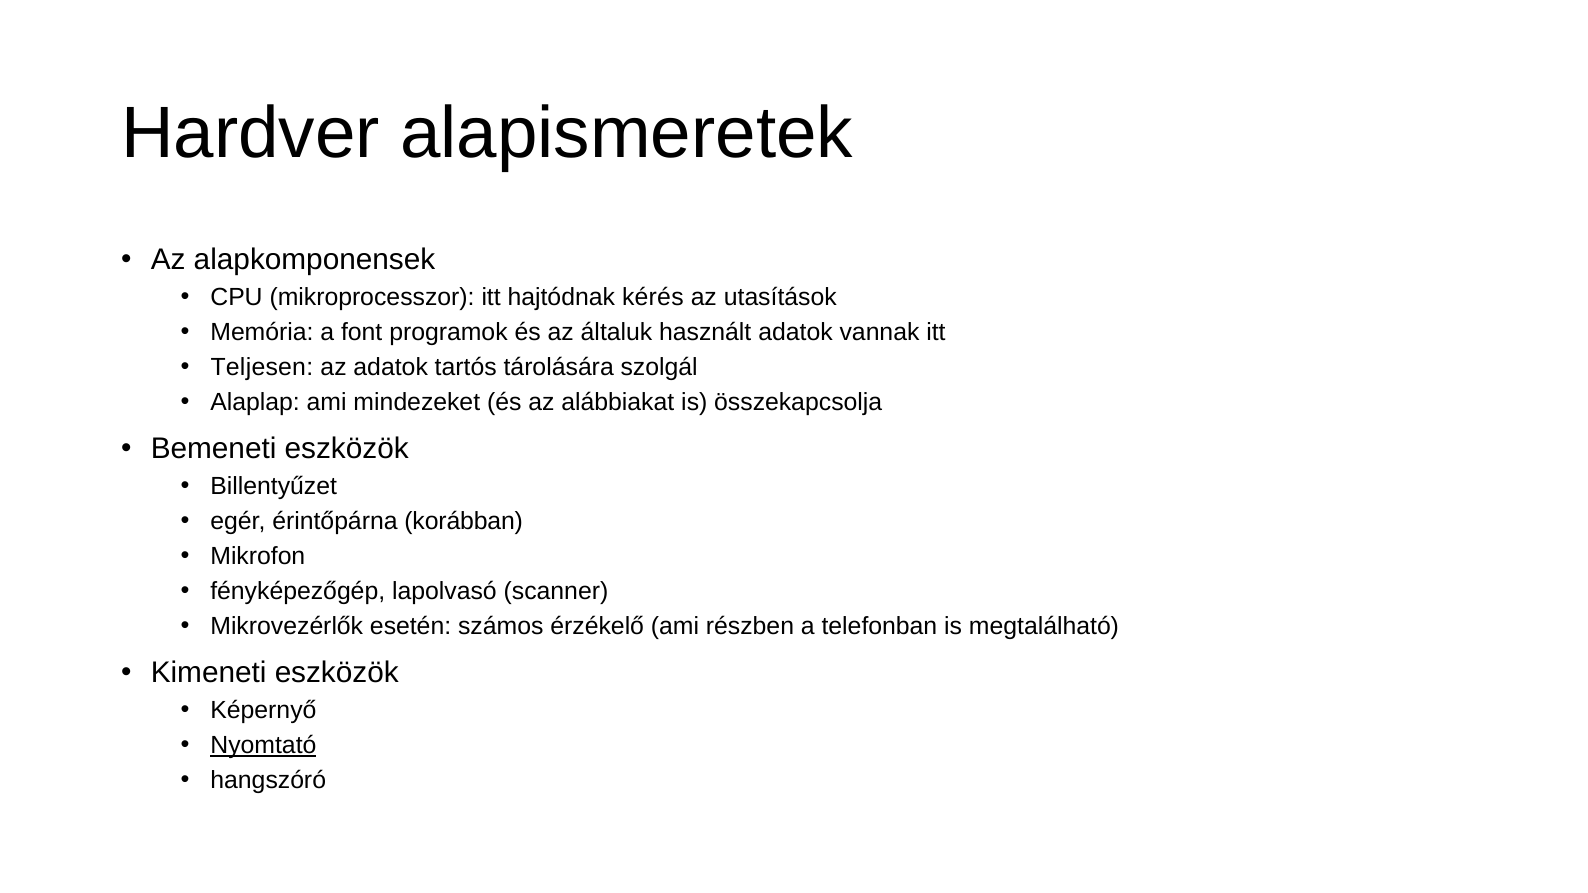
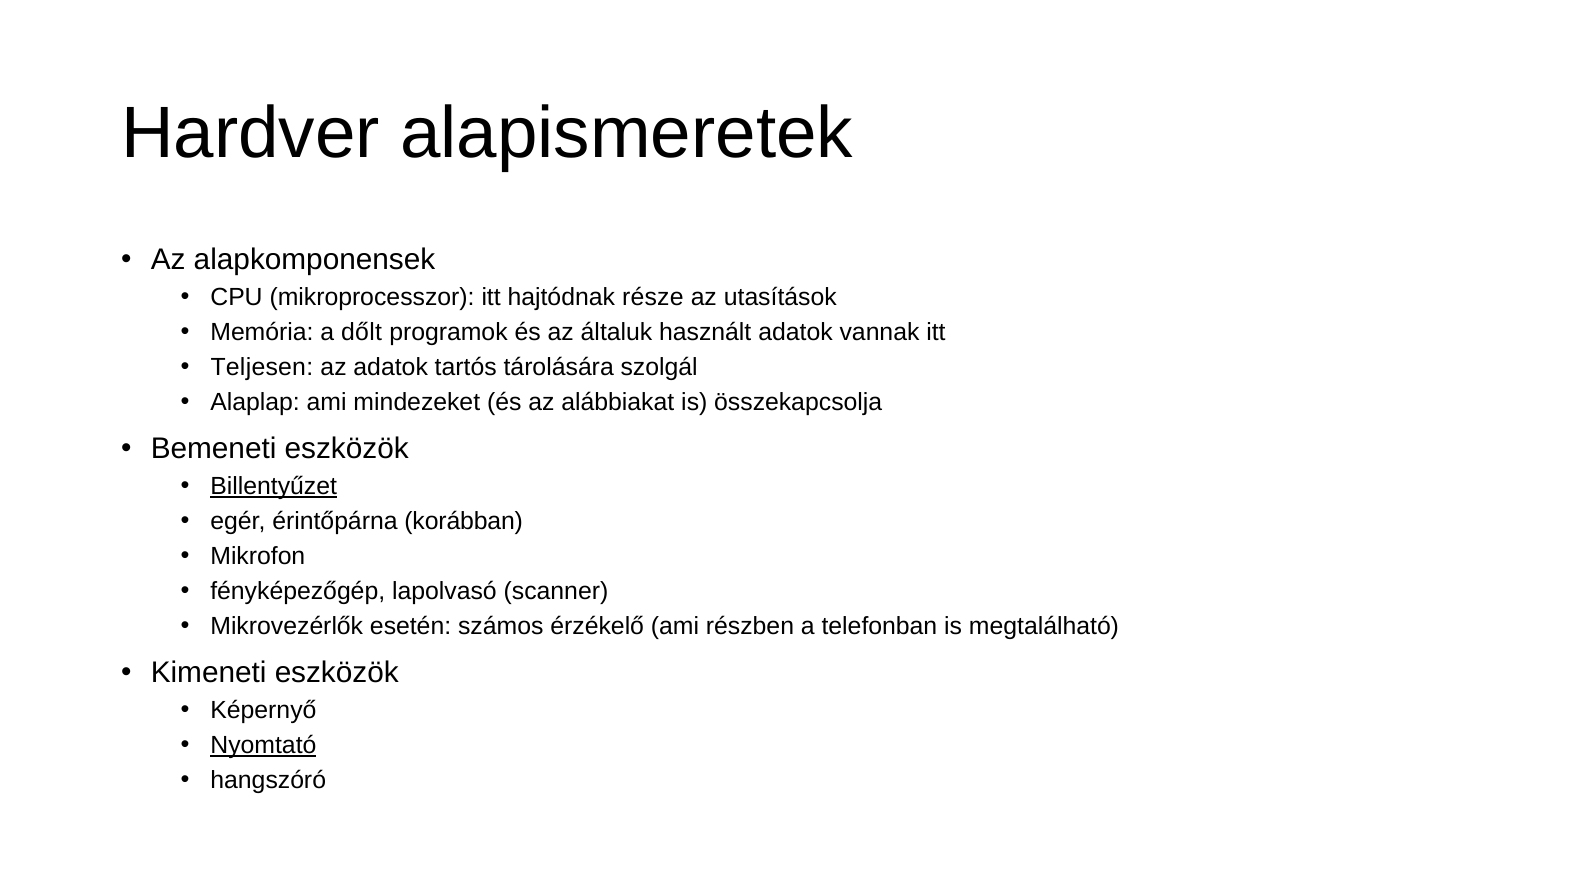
kérés: kérés -> része
font: font -> dőlt
Billentyűzet underline: none -> present
